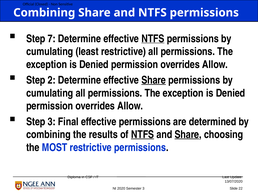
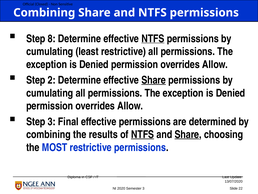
7: 7 -> 8
